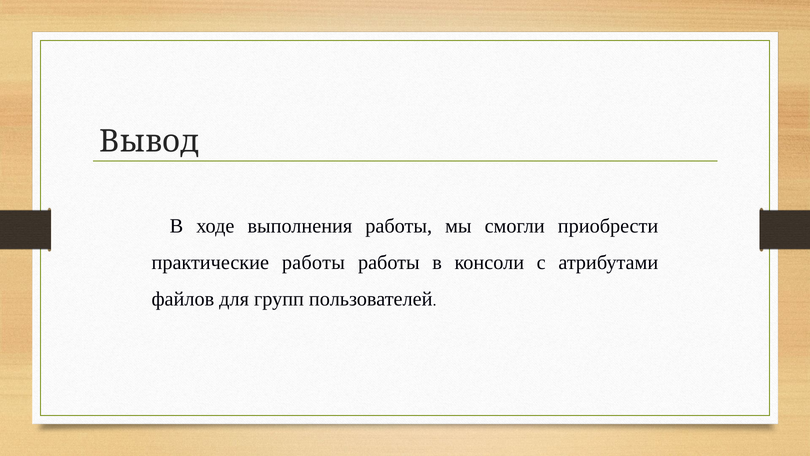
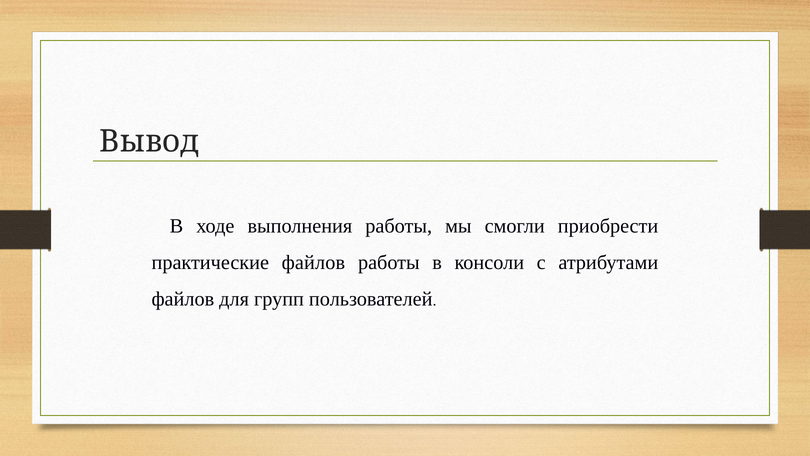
практические работы: работы -> файлов
